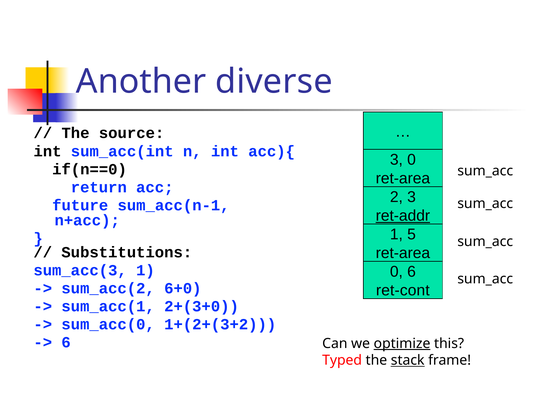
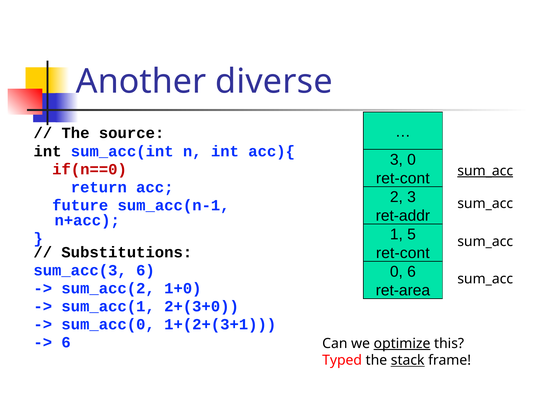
if(n==0 colour: black -> red
sum_acc at (485, 170) underline: none -> present
ret-area at (403, 178): ret-area -> ret-cont
ret-addr underline: present -> none
ret-area at (403, 253): ret-area -> ret-cont
sum_acc(3 1: 1 -> 6
6+0: 6+0 -> 1+0
ret-cont: ret-cont -> ret-area
1+(2+(3+2: 1+(2+(3+2 -> 1+(2+(3+1
